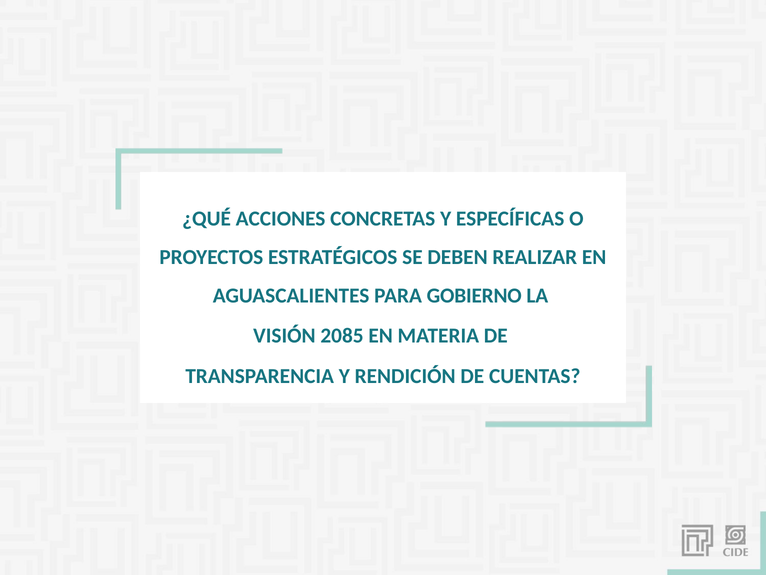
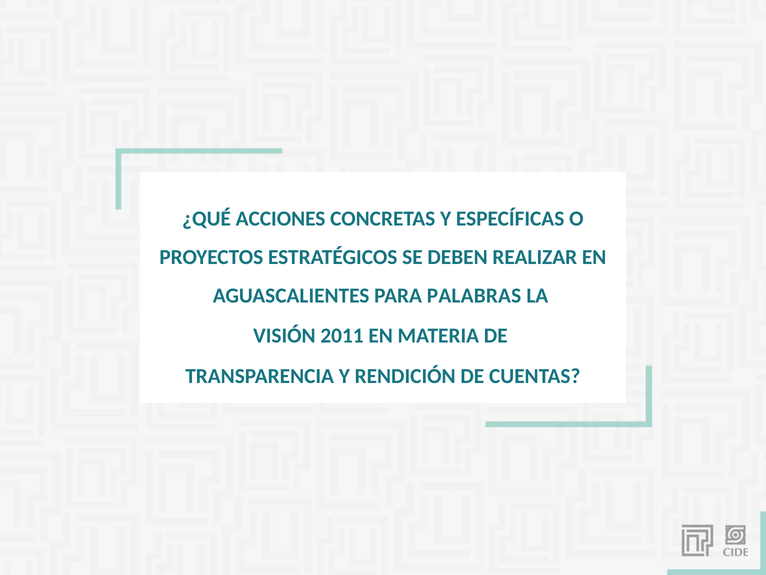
GOBIERNO: GOBIERNO -> PALABRAS
2085: 2085 -> 2011
